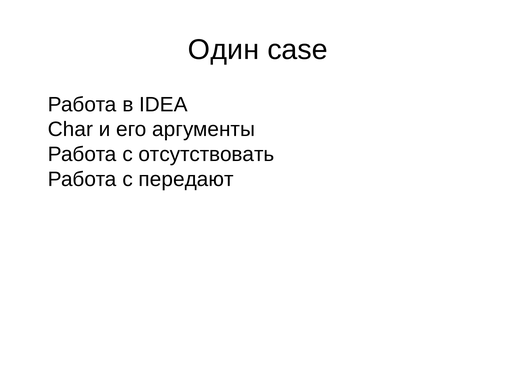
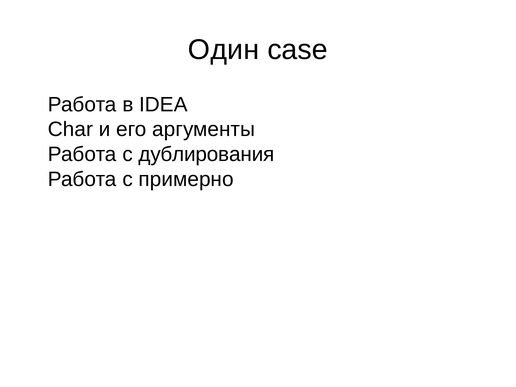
отсутствовать: отсутствовать -> дублирования
передают: передают -> примерно
